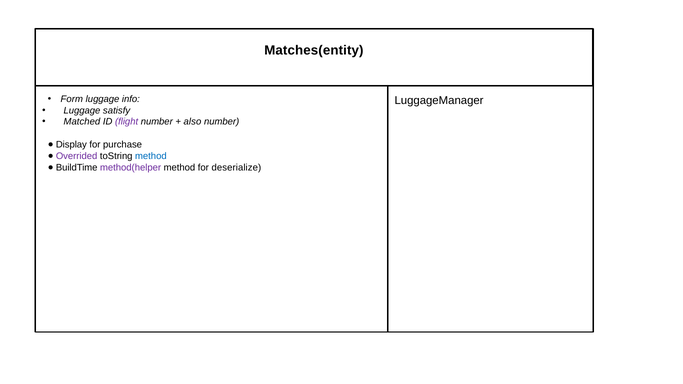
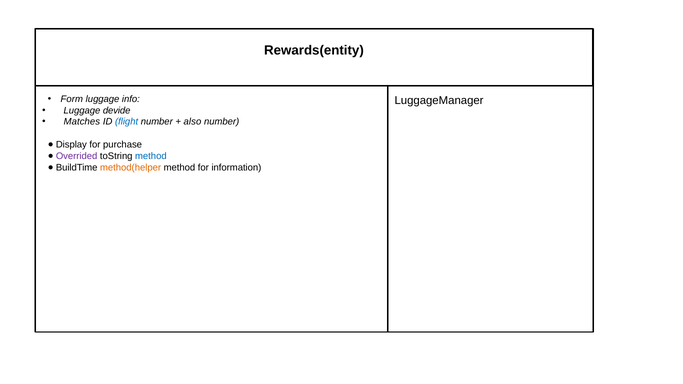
Matches(entity: Matches(entity -> Rewards(entity
satisfy: satisfy -> devide
Matched: Matched -> Matches
flight colour: purple -> blue
method(helper colour: purple -> orange
deserialize: deserialize -> information
